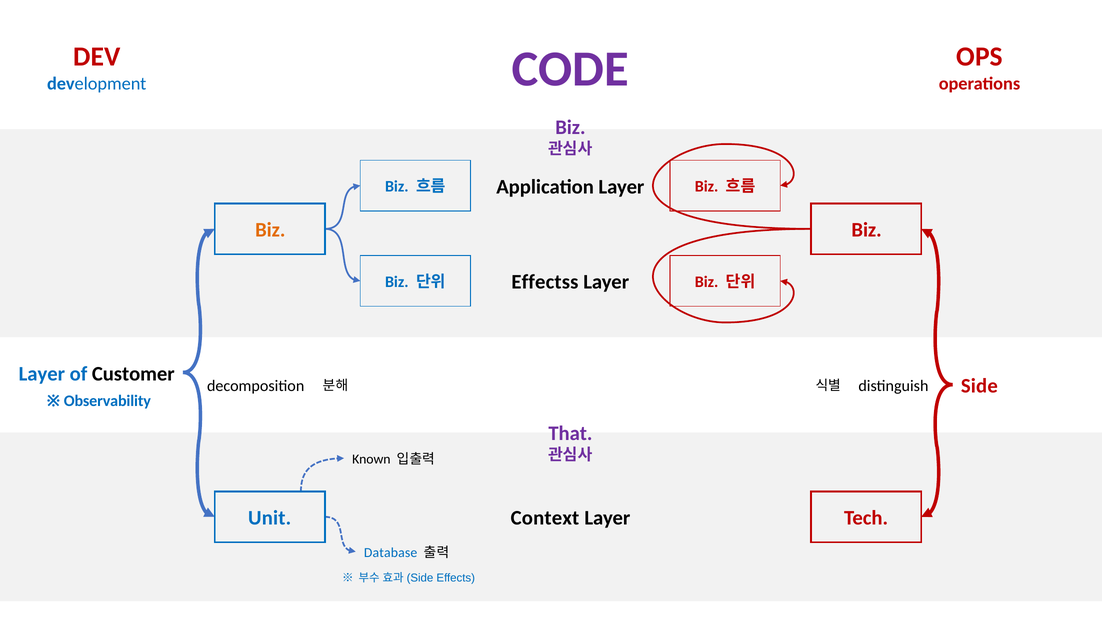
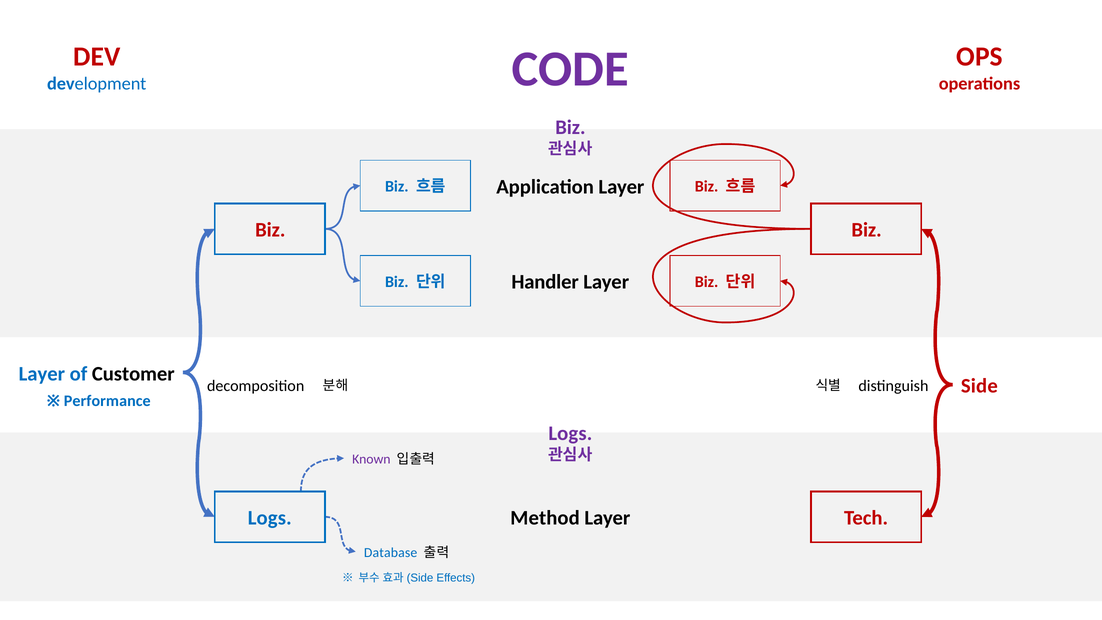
Biz at (270, 230) colour: orange -> red
Effectss: Effectss -> Handler
Observability: Observability -> Performance
That at (570, 433): That -> Logs
Known colour: black -> purple
Unit at (270, 518): Unit -> Logs
Context: Context -> Method
